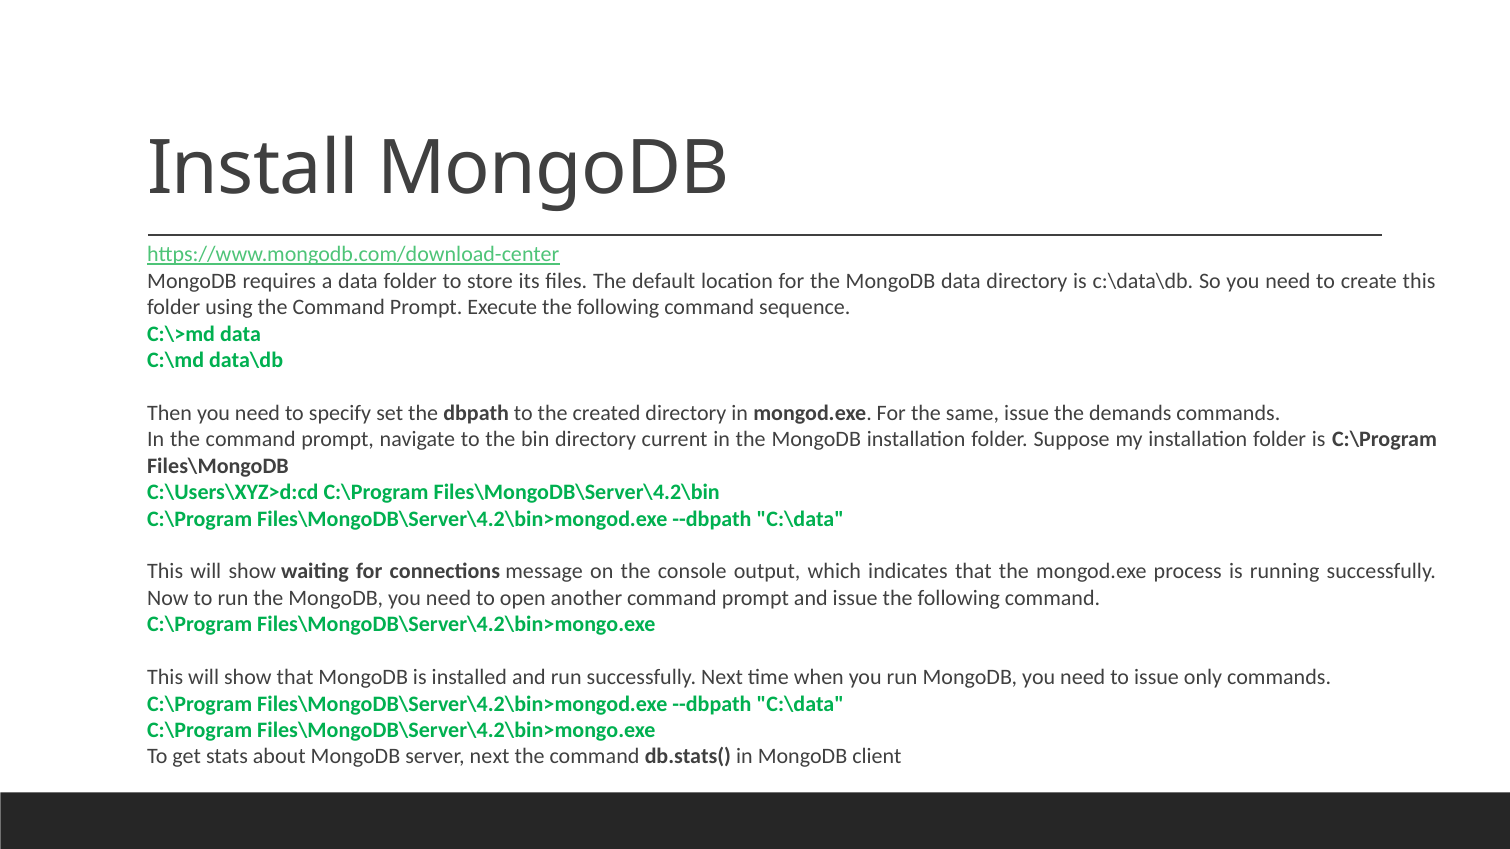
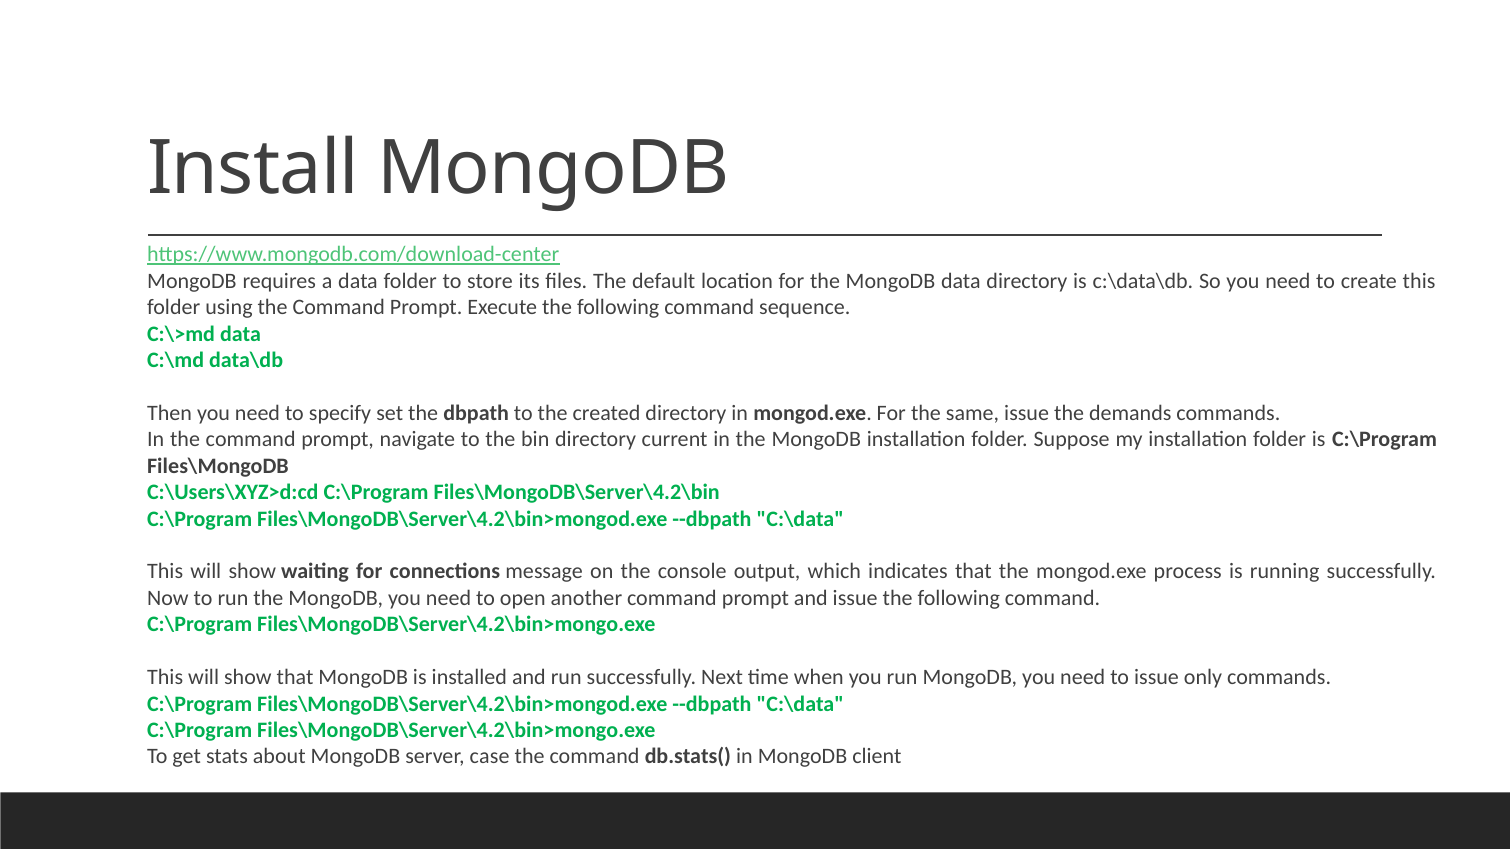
server next: next -> case
